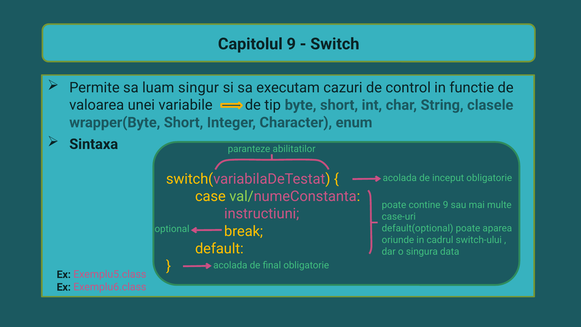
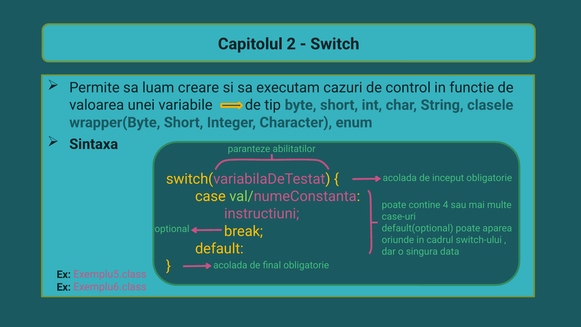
Capitolul 9: 9 -> 2
singur: singur -> creare
contine 9: 9 -> 4
